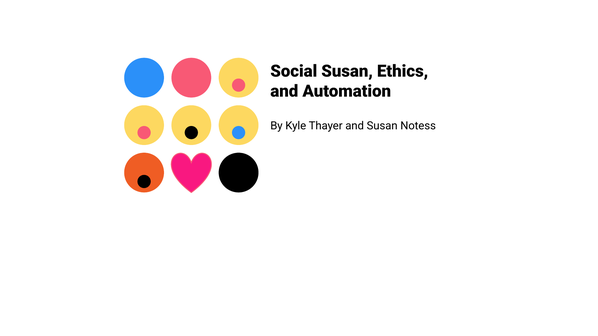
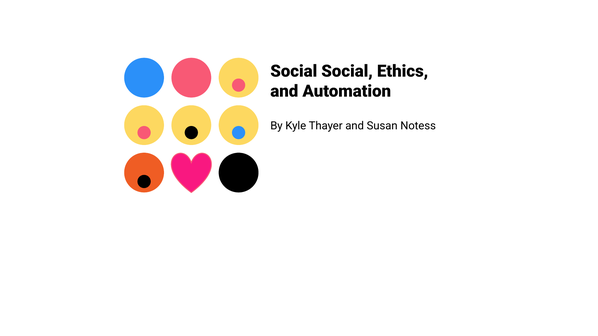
Social Susan: Susan -> Social
